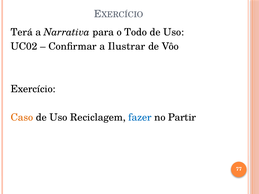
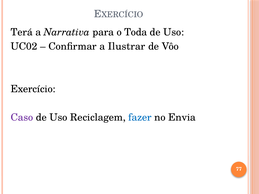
Todo: Todo -> Toda
Caso colour: orange -> purple
Partir: Partir -> Envia
